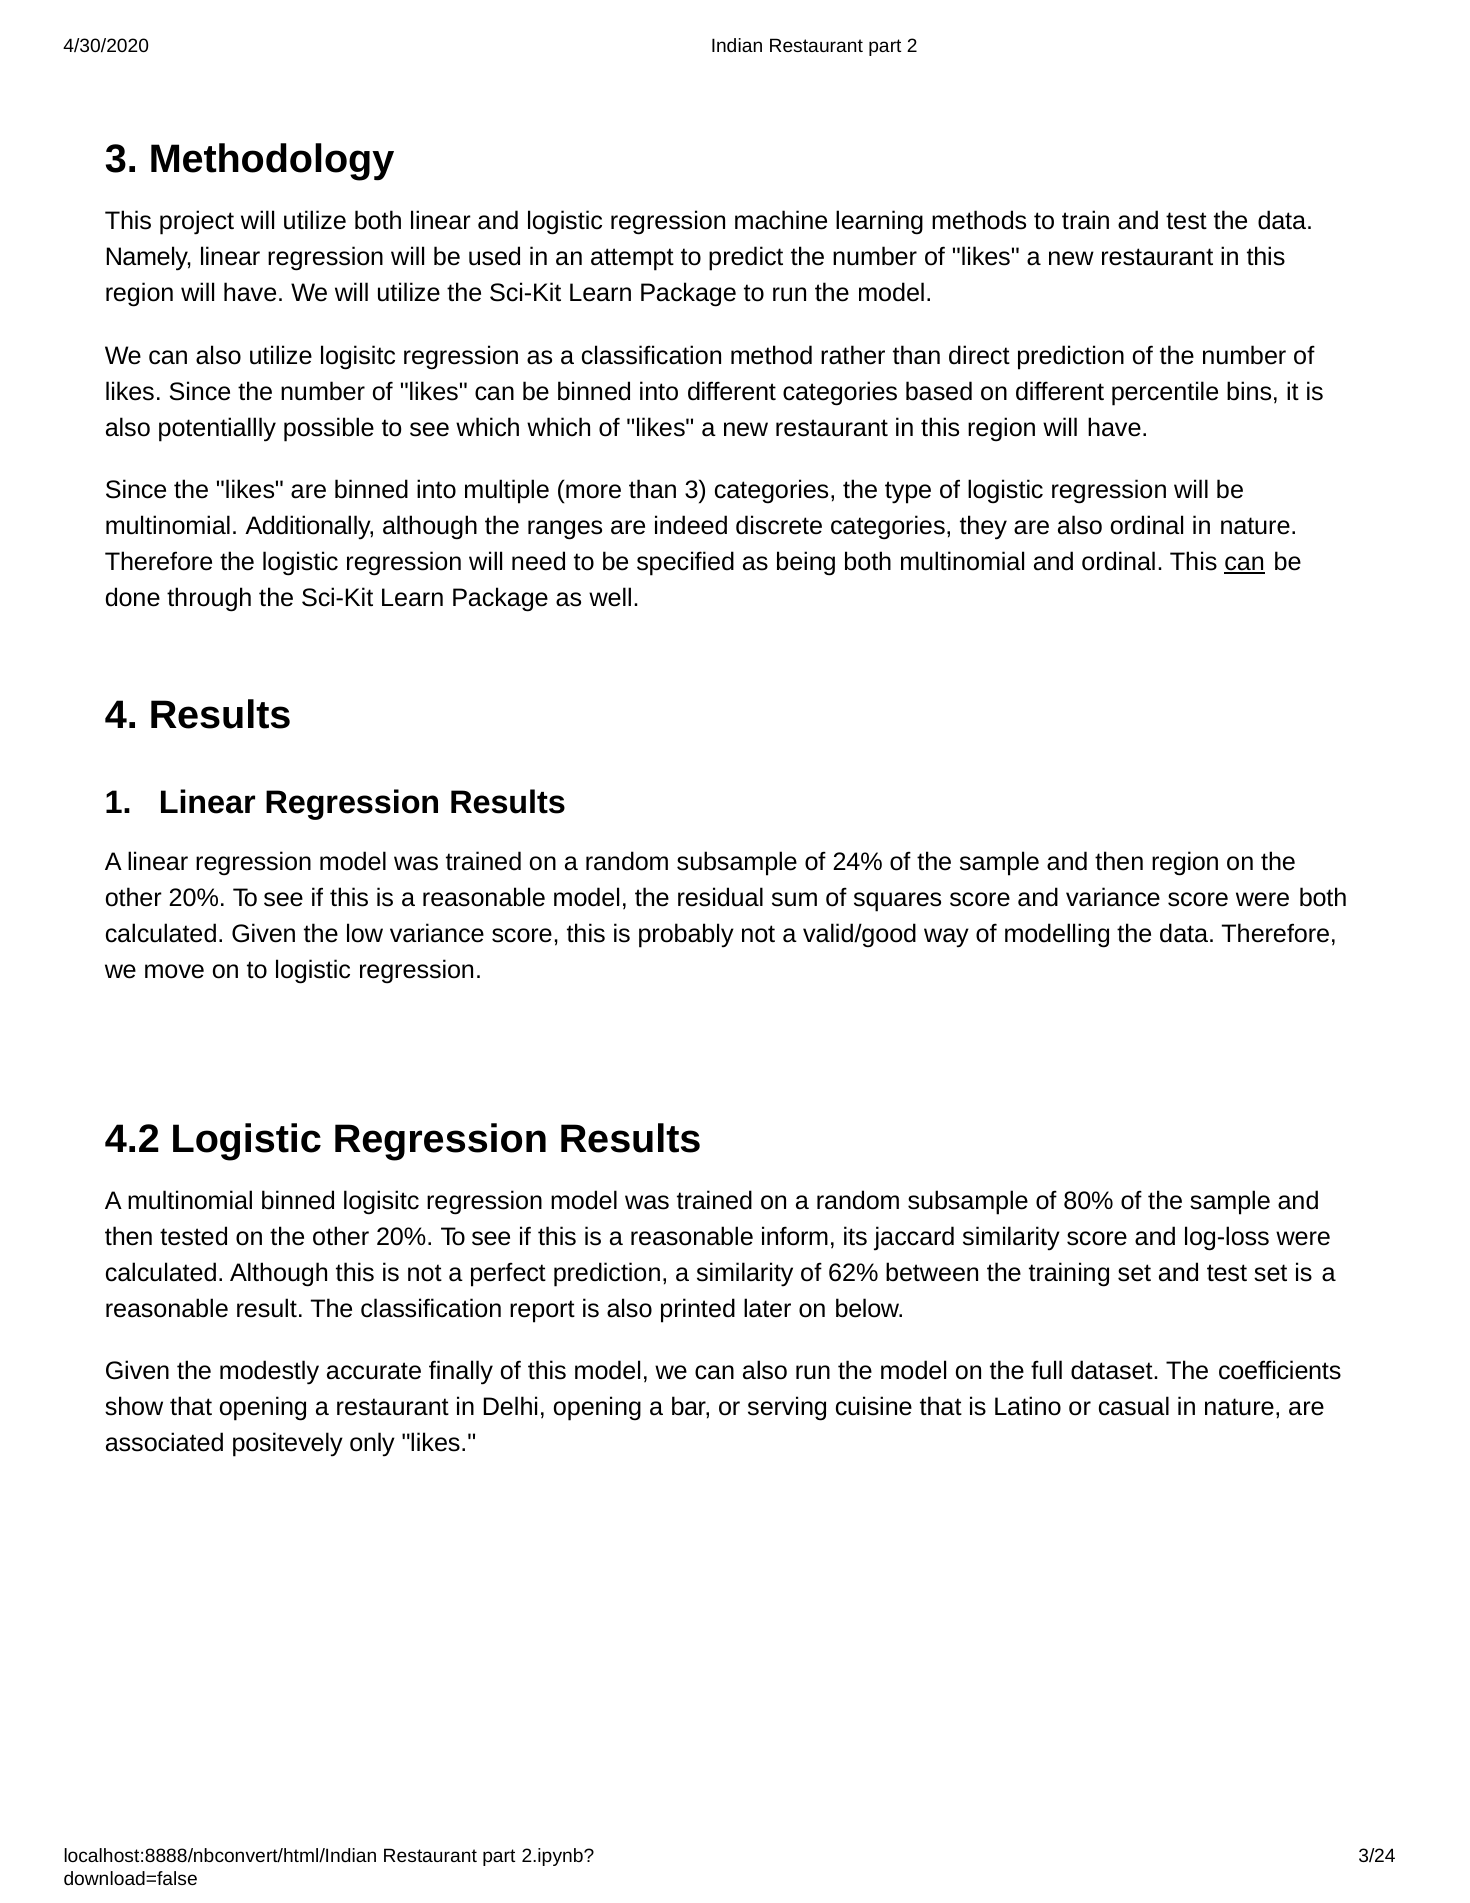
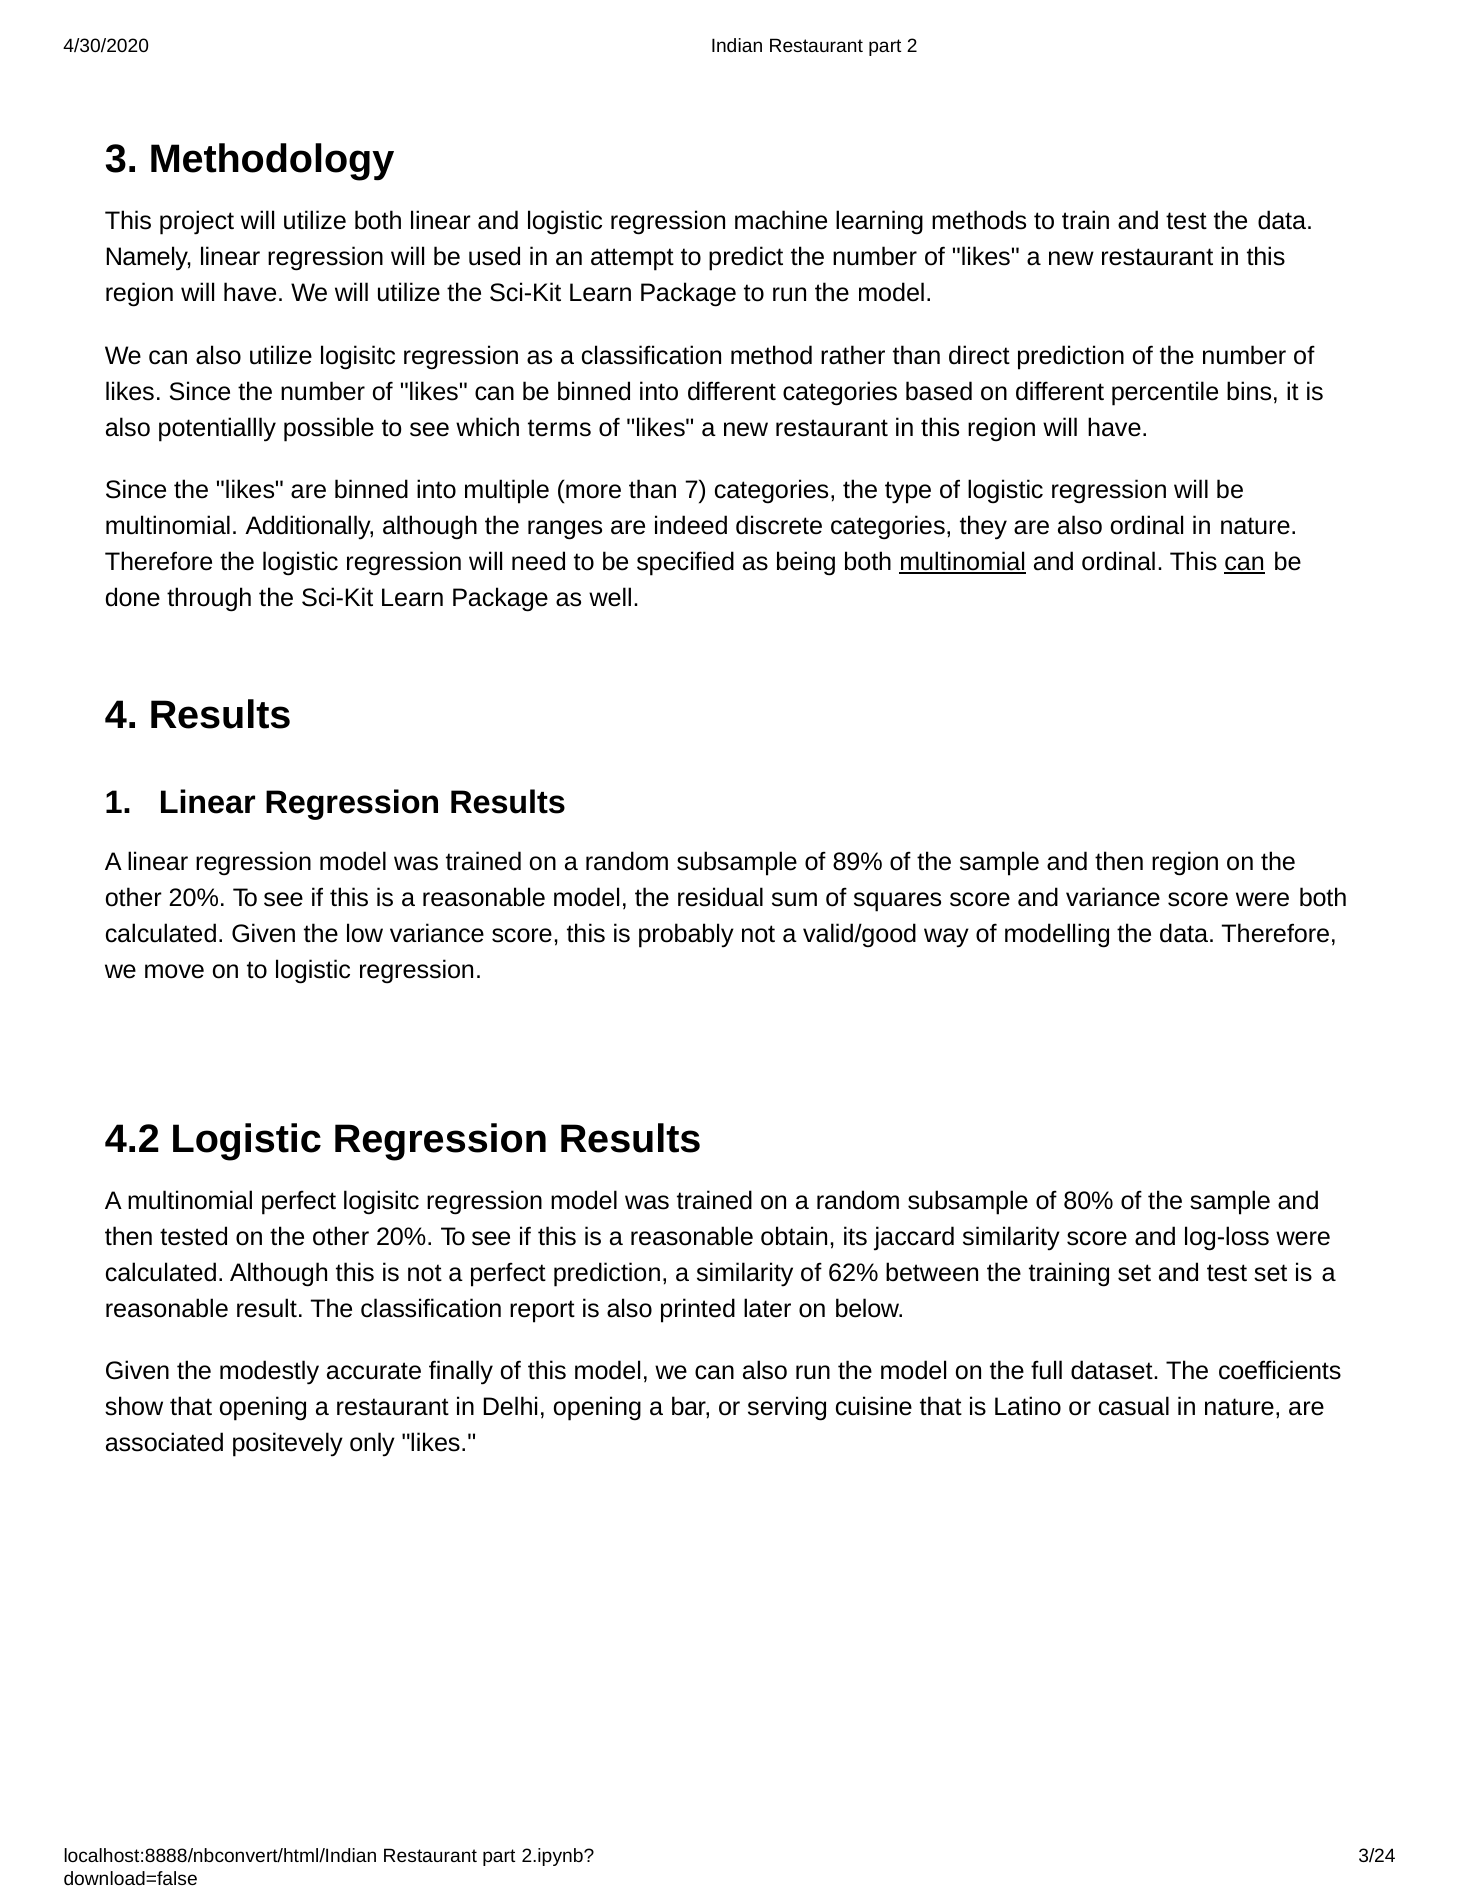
which which: which -> terms
than 3: 3 -> 7
multinomial at (963, 562) underline: none -> present
24%: 24% -> 89%
multinomial binned: binned -> perfect
inform: inform -> obtain
